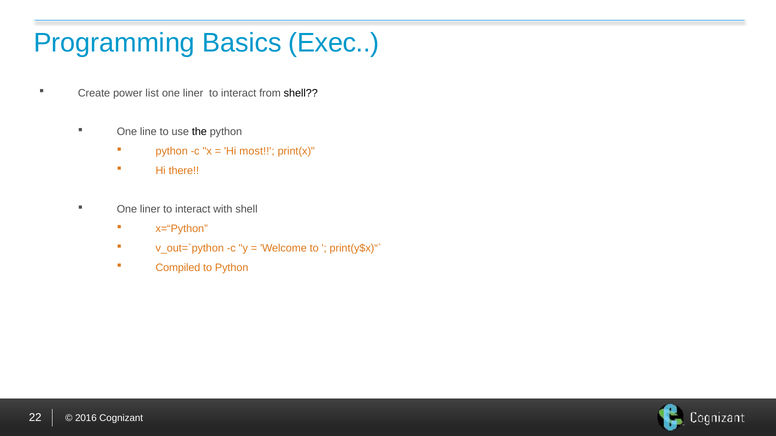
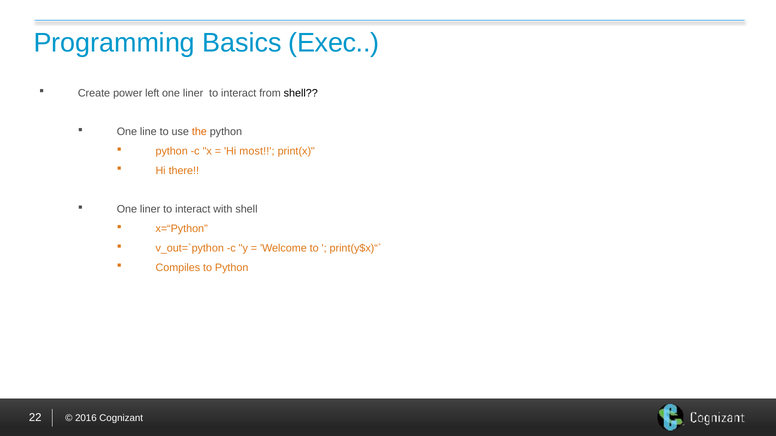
list: list -> left
the colour: black -> orange
Compiled: Compiled -> Compiles
